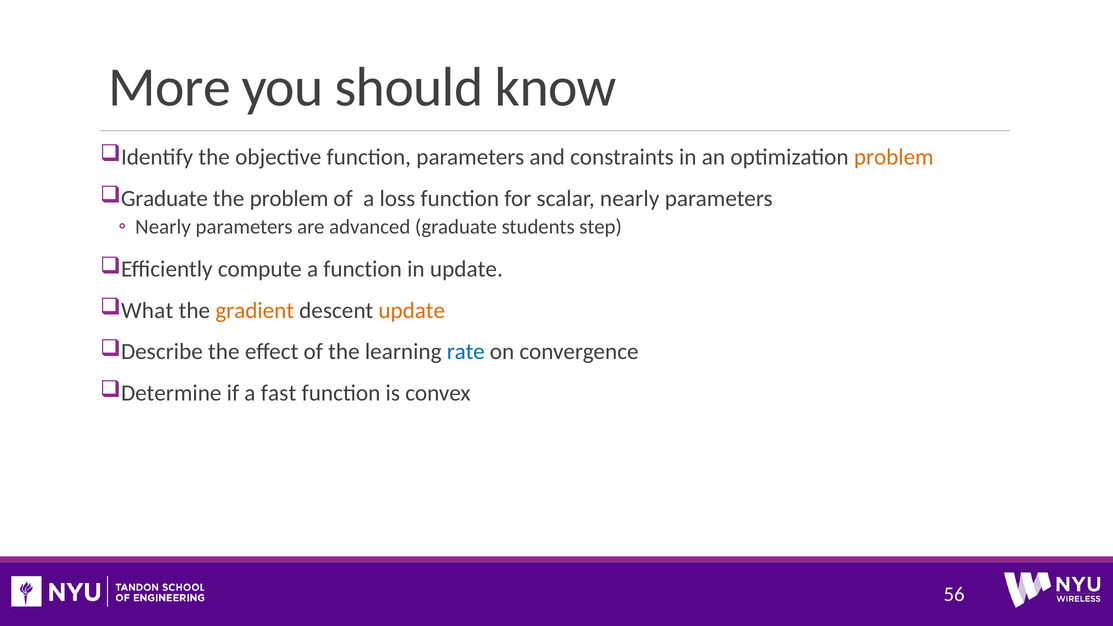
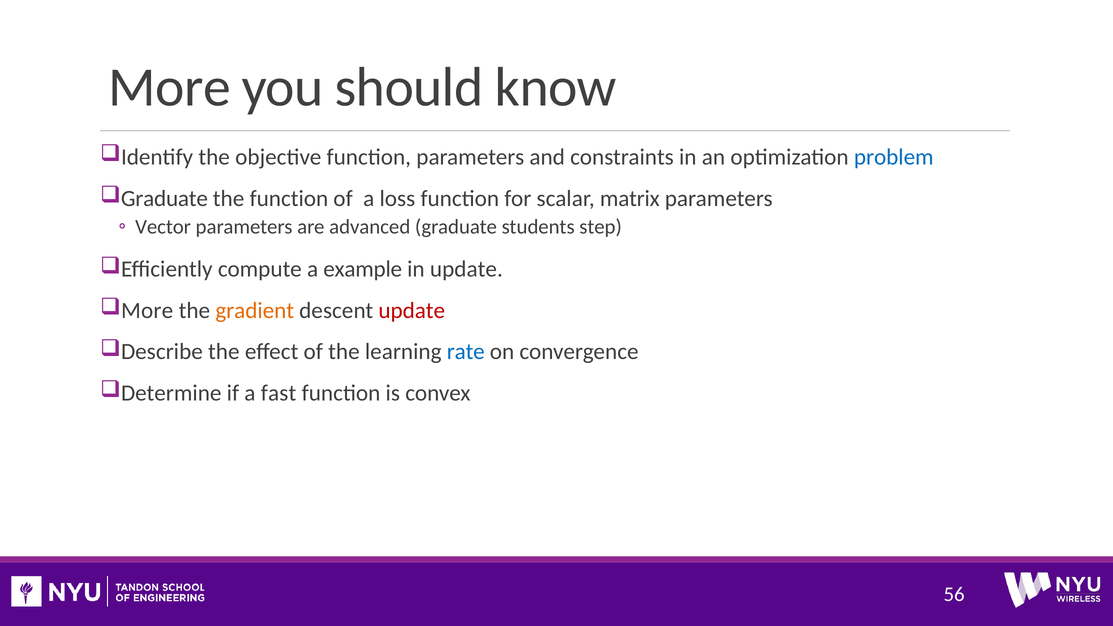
problem at (894, 157) colour: orange -> blue
the problem: problem -> function
scalar nearly: nearly -> matrix
Nearly at (163, 227): Nearly -> Vector
a function: function -> example
What at (147, 311): What -> More
update at (412, 311) colour: orange -> red
